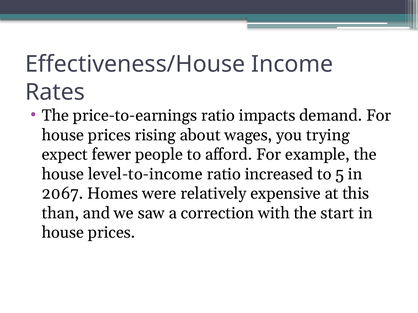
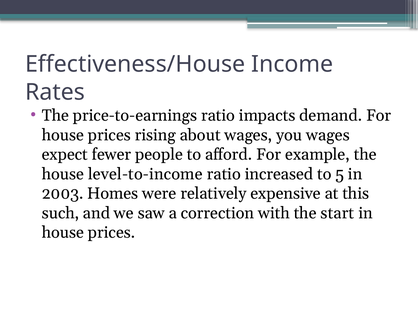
you trying: trying -> wages
2067: 2067 -> 2003
than: than -> such
